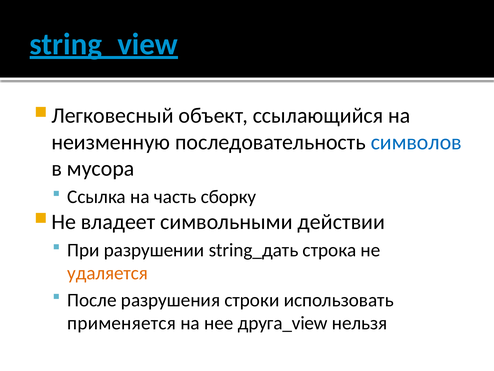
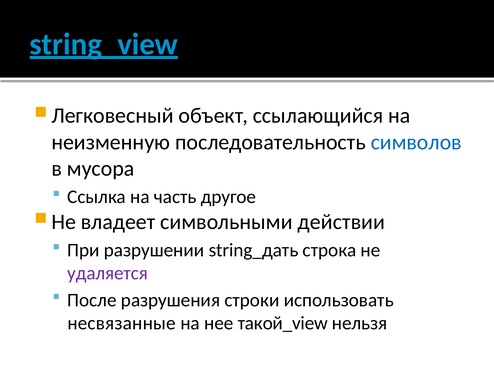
сборку: сборку -> другое
удаляется colour: orange -> purple
применяется: применяется -> несвязанные
друга_view: друга_view -> такой_view
